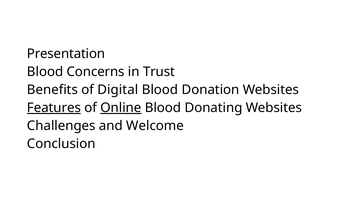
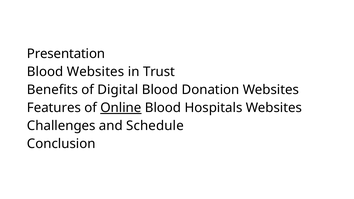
Blood Concerns: Concerns -> Websites
Features underline: present -> none
Donating: Donating -> Hospitals
Welcome: Welcome -> Schedule
